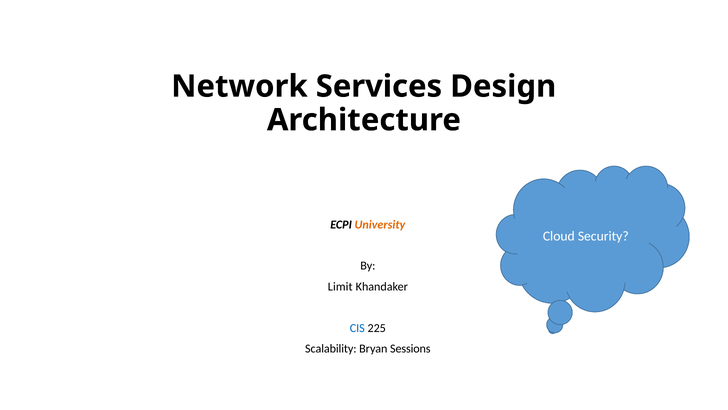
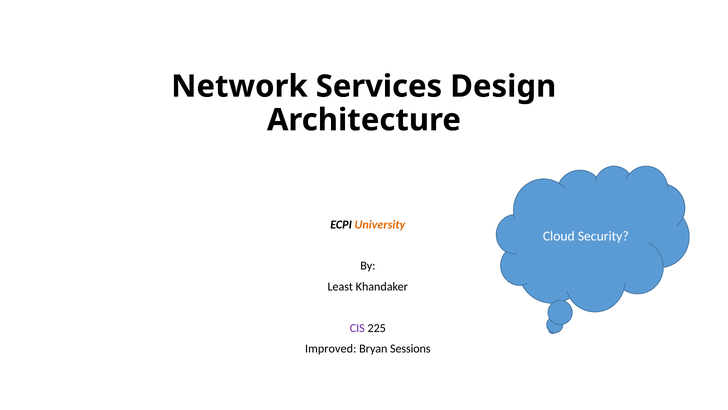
Limit: Limit -> Least
CIS colour: blue -> purple
Scalability: Scalability -> Improved
